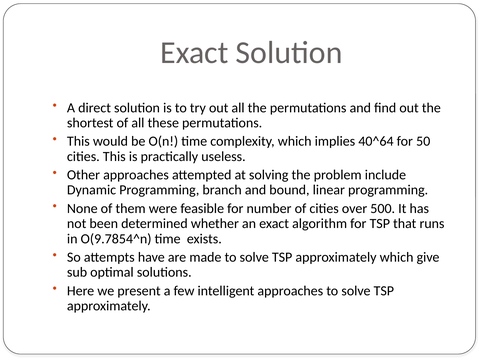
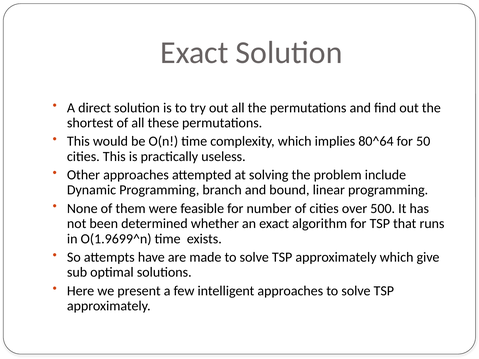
40^64: 40^64 -> 80^64
O(9.7854^n: O(9.7854^n -> O(1.9699^n
